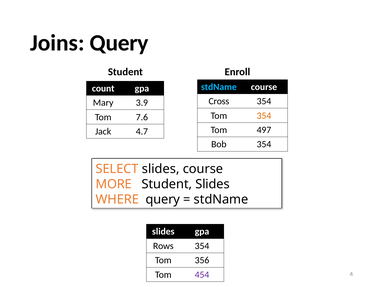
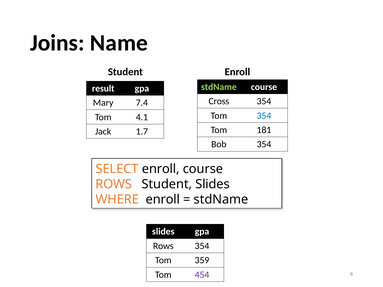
Joins Query: Query -> Name
stdName at (219, 87) colour: light blue -> light green
count: count -> result
3.9: 3.9 -> 7.4
354 at (264, 116) colour: orange -> blue
7.6: 7.6 -> 4.1
497: 497 -> 181
4.7: 4.7 -> 1.7
SELECT slides: slides -> enroll
MORE at (114, 184): MORE -> ROWS
WHERE query: query -> enroll
356: 356 -> 359
